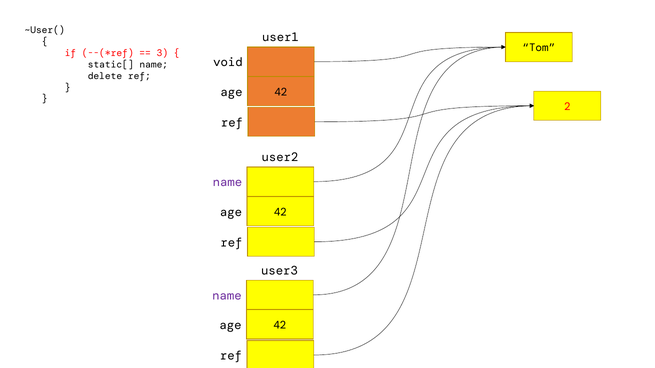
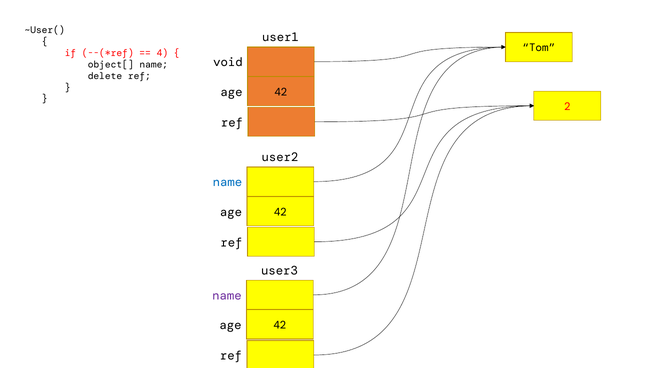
3: 3 -> 4
static[: static[ -> object[
name at (227, 183) colour: purple -> blue
